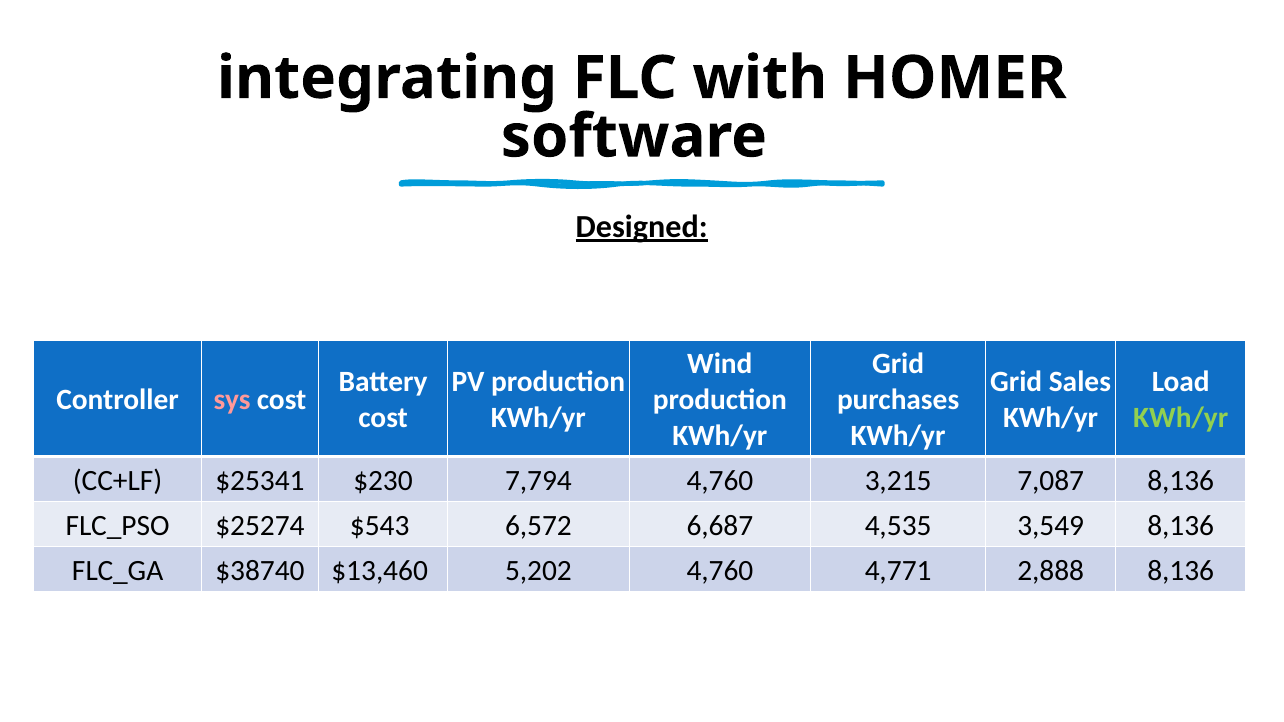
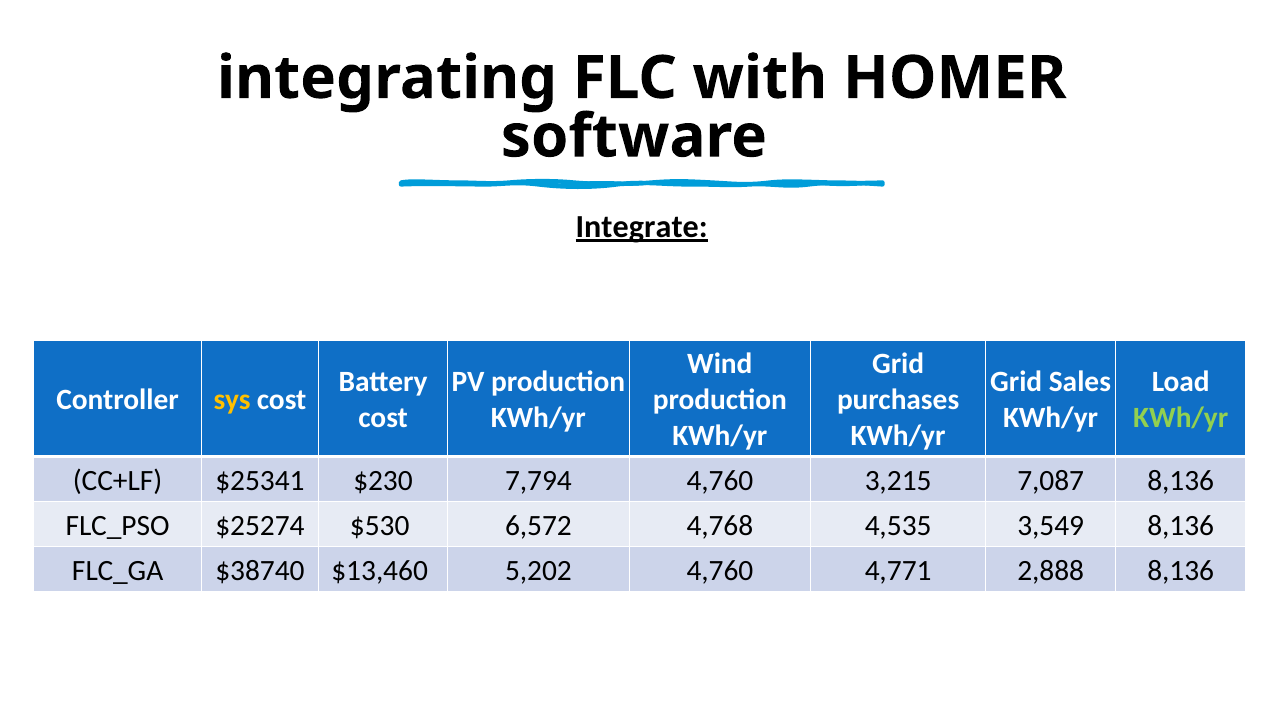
Designed: Designed -> Integrate
sys colour: pink -> yellow
$543: $543 -> $530
6,687: 6,687 -> 4,768
